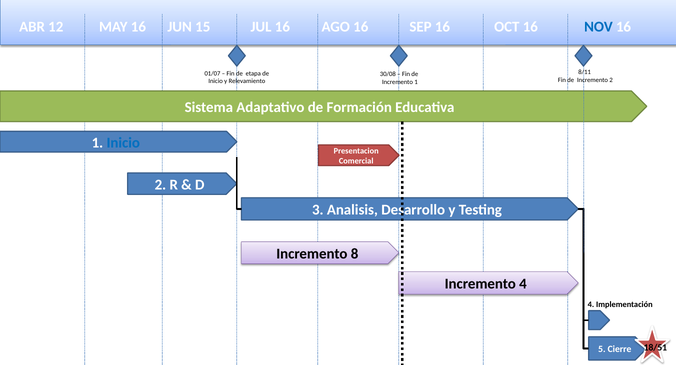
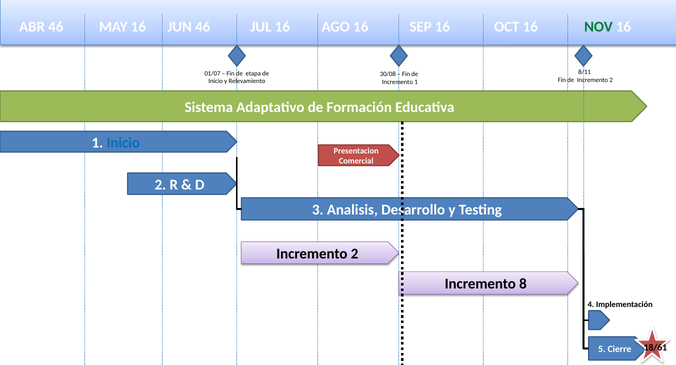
ABR 12: 12 -> 46
JUN 15: 15 -> 46
NOV colour: blue -> green
8 at (355, 254): 8 -> 2
Incremento 4: 4 -> 8
18/51: 18/51 -> 18/61
